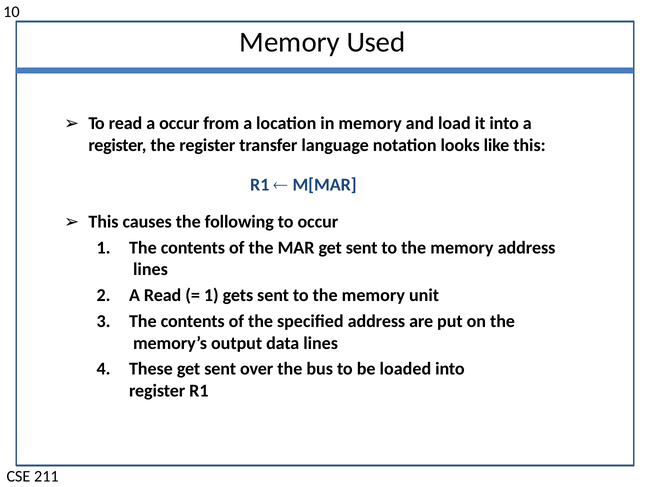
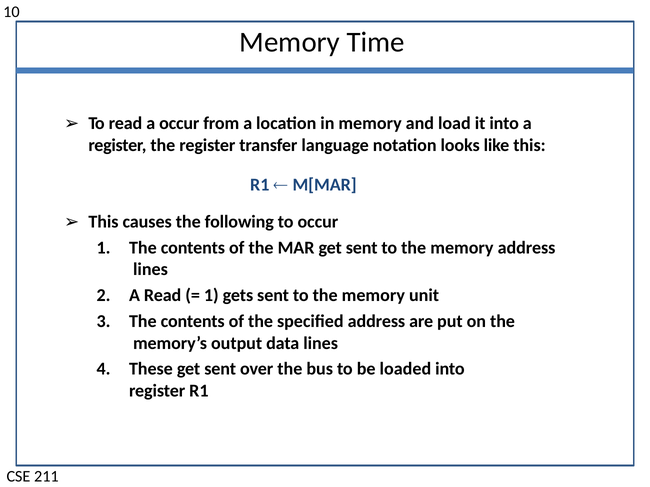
Used: Used -> Time
